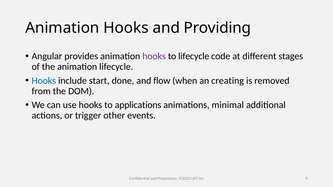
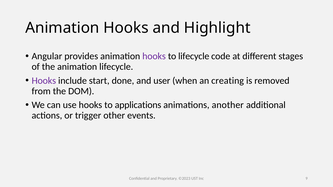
Providing: Providing -> Highlight
Hooks at (44, 81) colour: blue -> purple
flow: flow -> user
minimal: minimal -> another
